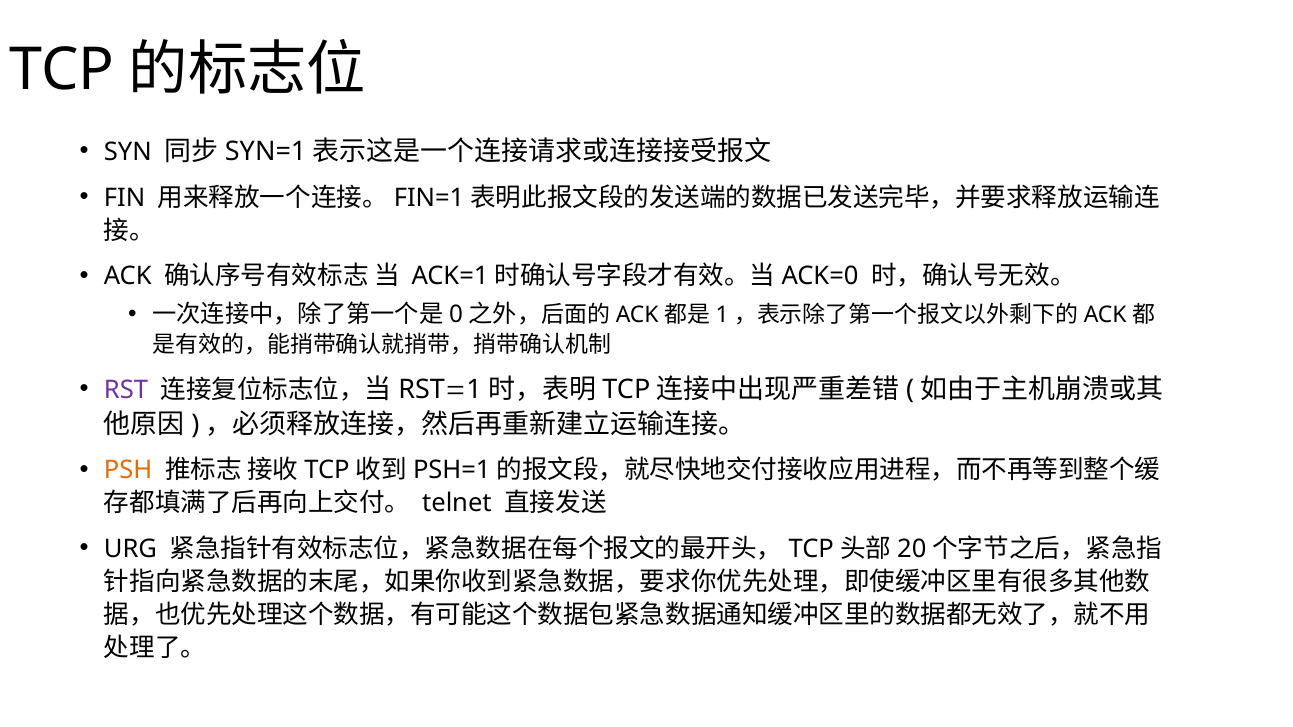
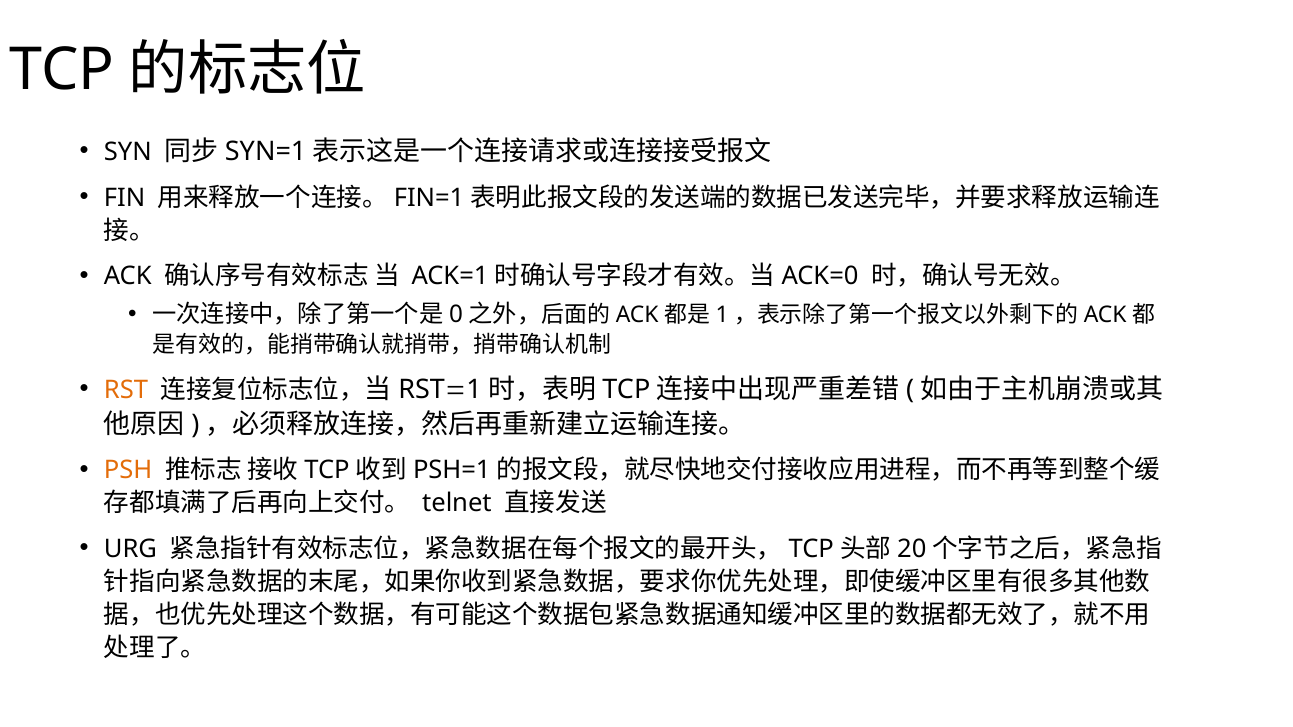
RST colour: purple -> orange
